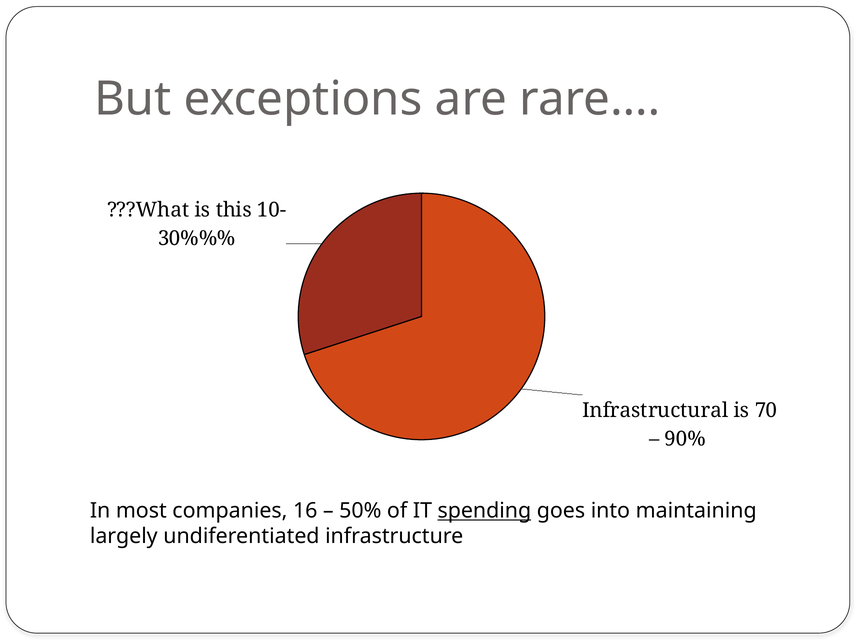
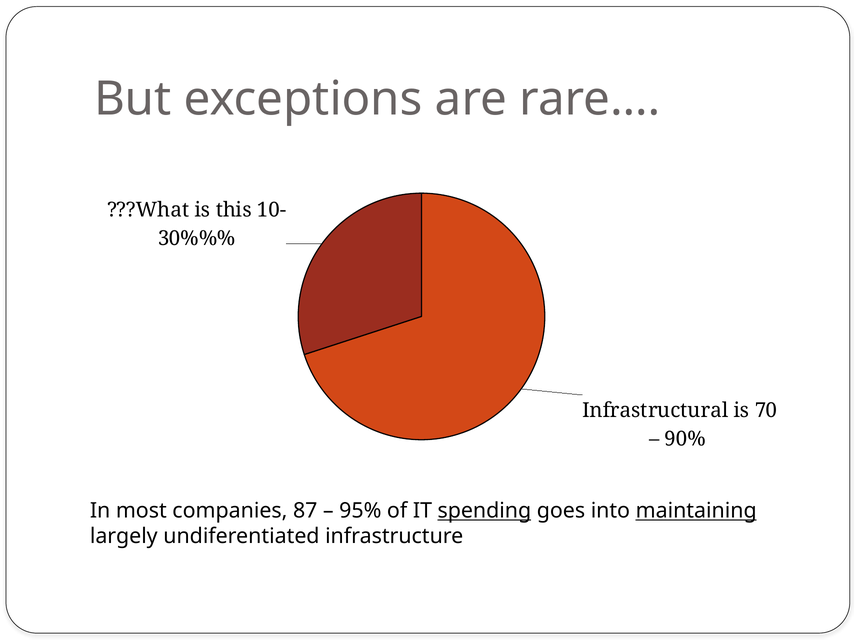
16: 16 -> 87
50%: 50% -> 95%
maintaining underline: none -> present
